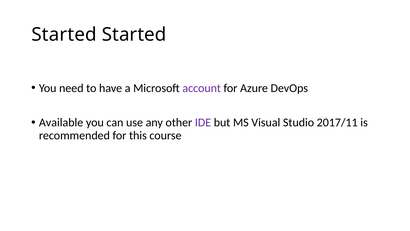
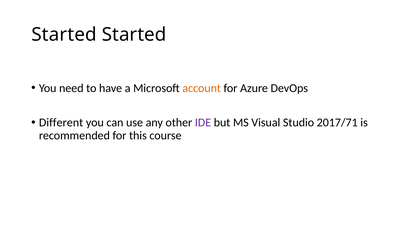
account colour: purple -> orange
Available: Available -> Different
2017/11: 2017/11 -> 2017/71
